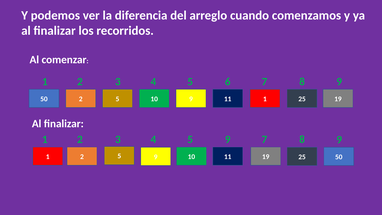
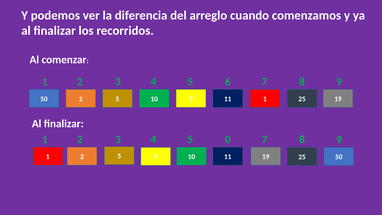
5 9: 9 -> 0
